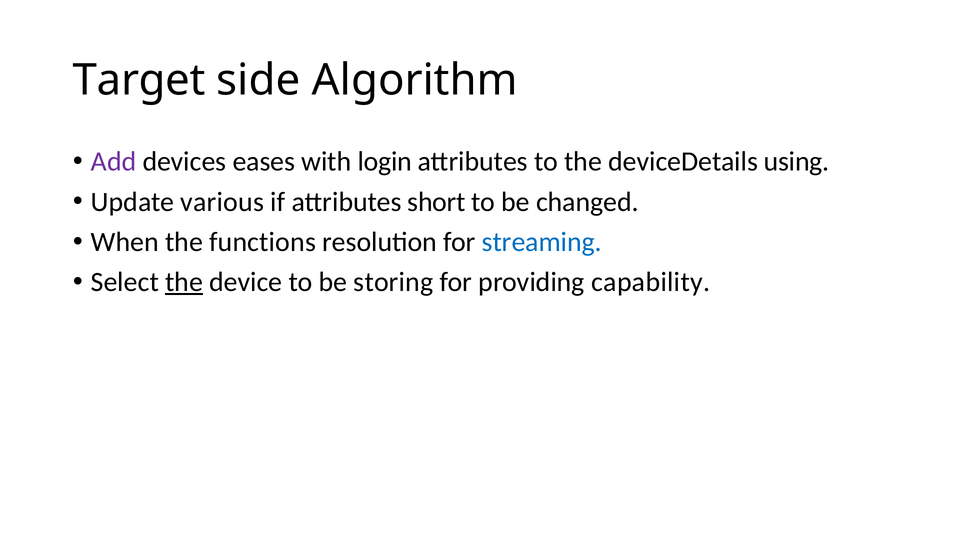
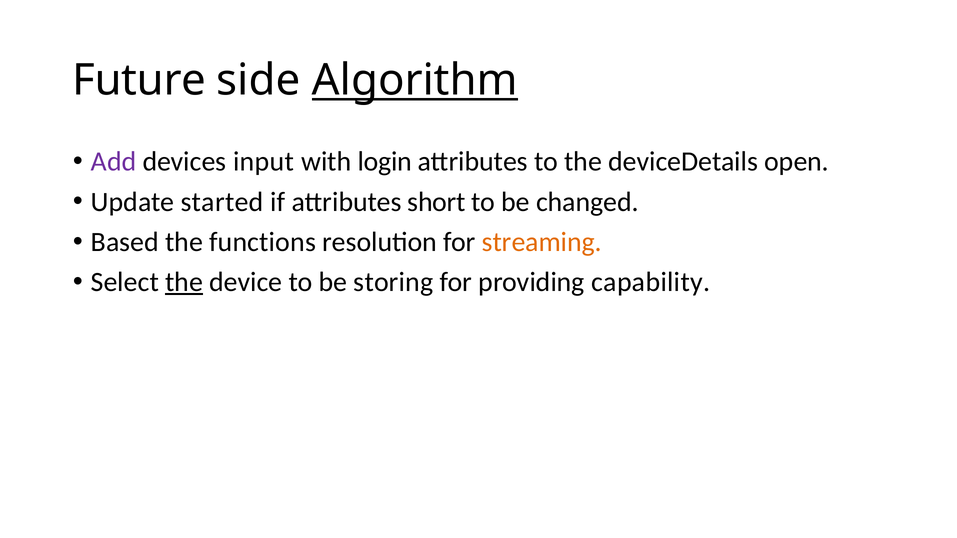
Target: Target -> Future
Algorithm underline: none -> present
eases: eases -> input
using: using -> open
various: various -> started
When: When -> Based
streaming colour: blue -> orange
